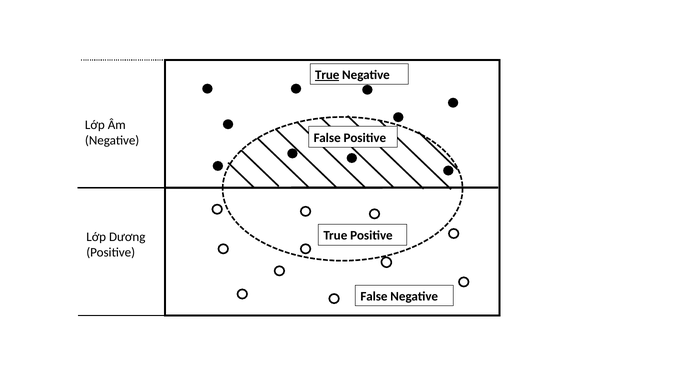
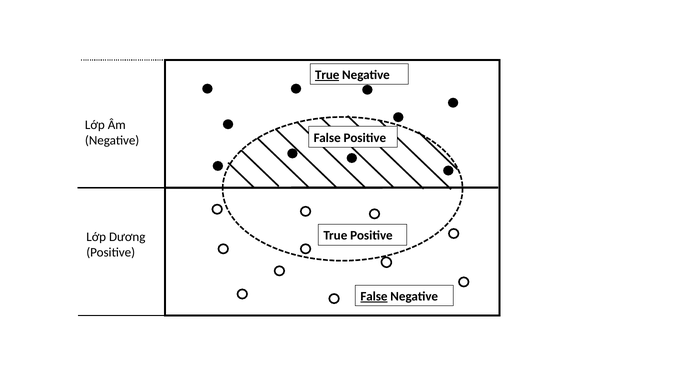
False at (374, 297) underline: none -> present
